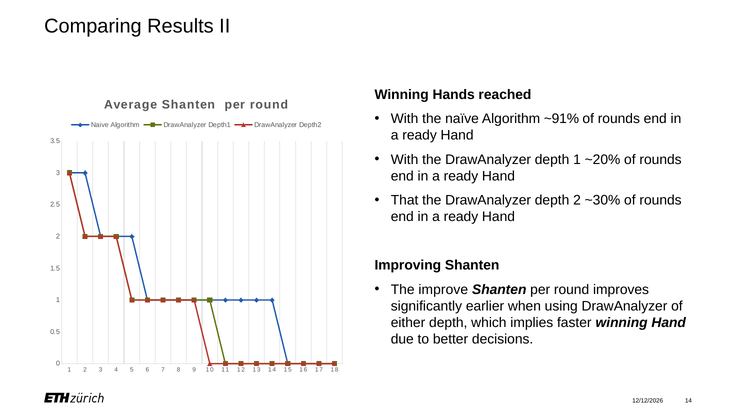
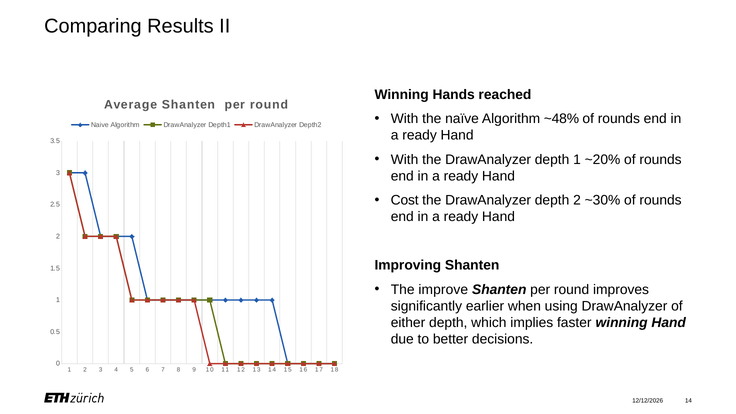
~91%: ~91% -> ~48%
That: That -> Cost
